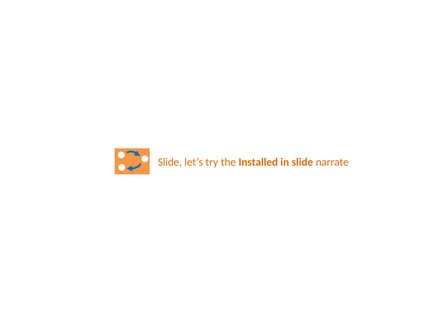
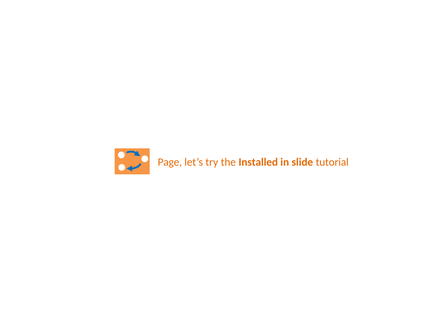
Slide at (170, 162): Slide -> Page
narrate: narrate -> tutorial
